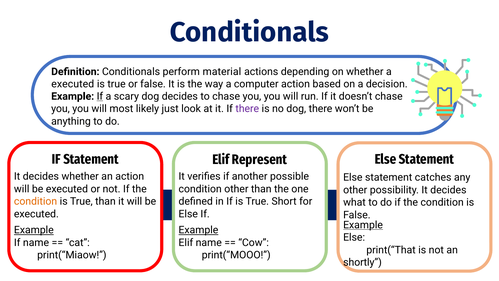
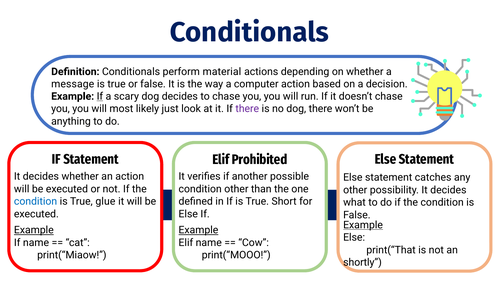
executed at (73, 84): executed -> message
Represent: Represent -> Prohibited
condition at (36, 201) colour: orange -> blue
True than: than -> glue
